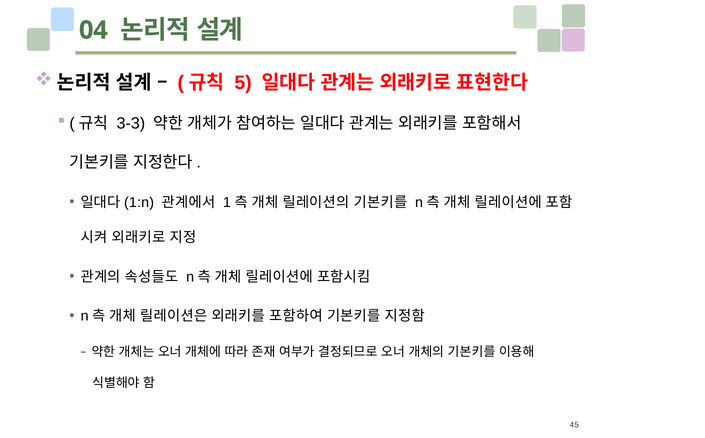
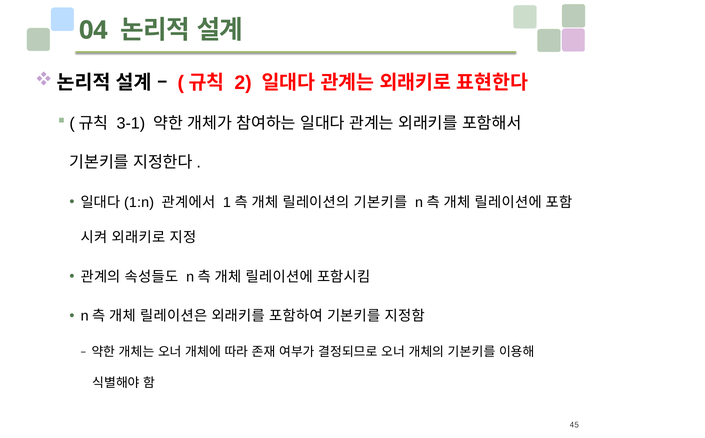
5: 5 -> 2
3-3: 3-3 -> 3-1
